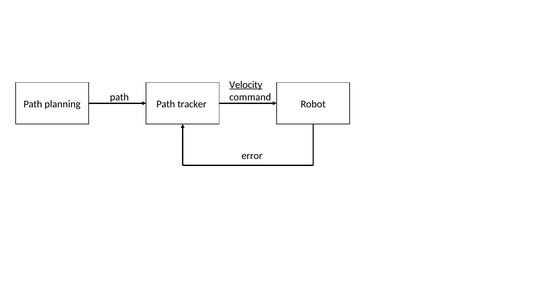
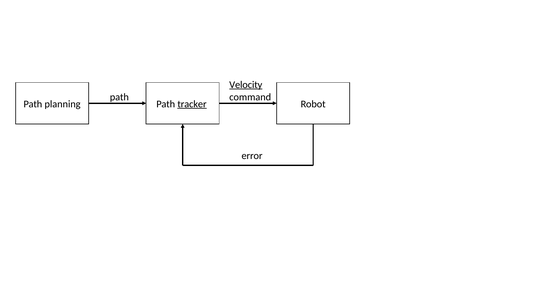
tracker underline: none -> present
